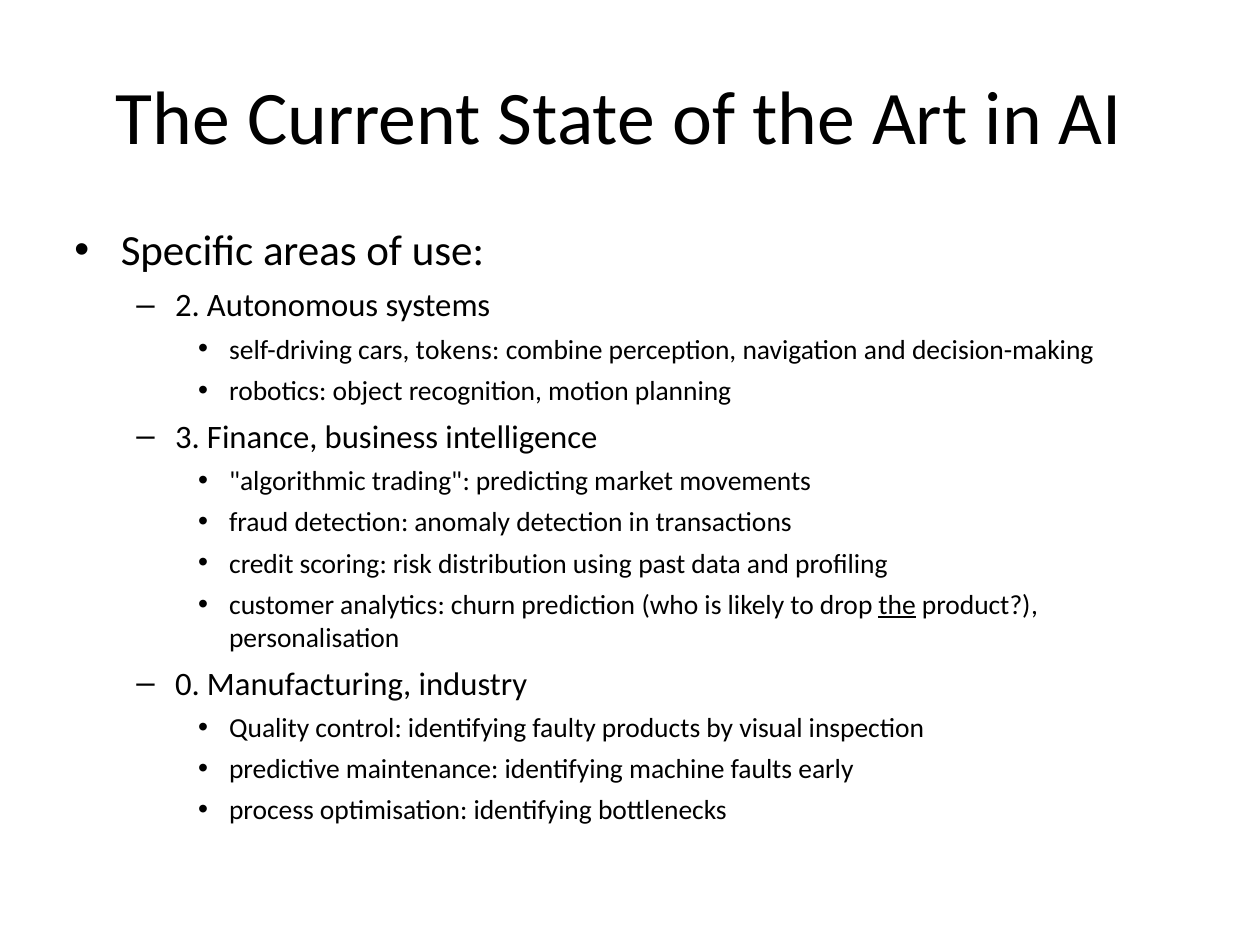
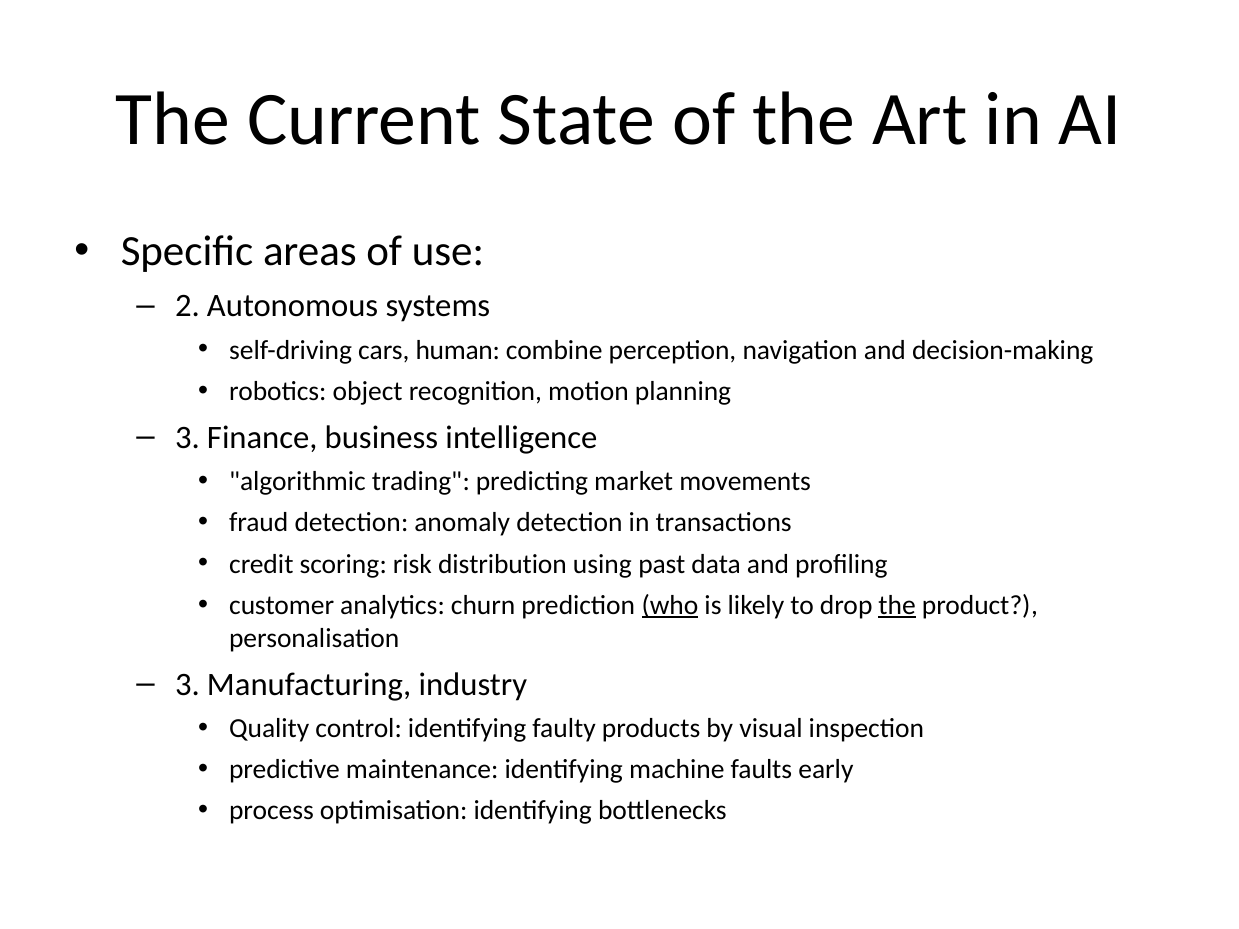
tokens: tokens -> human
who underline: none -> present
0 at (187, 685): 0 -> 3
